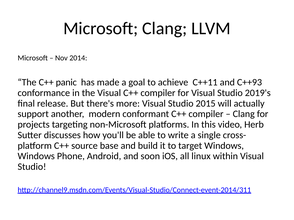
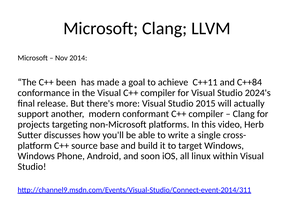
panic: panic -> been
C++93: C++93 -> C++84
2019's: 2019's -> 2024's
